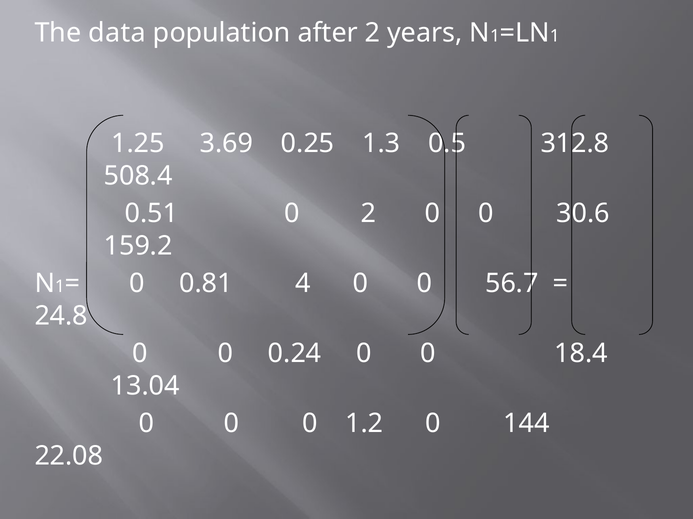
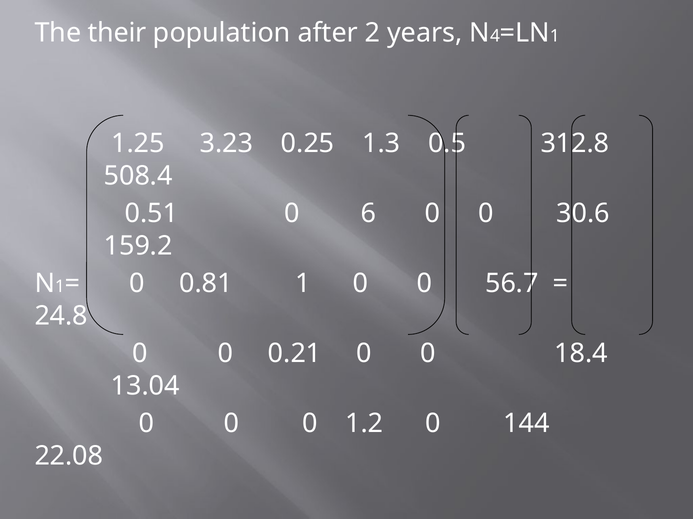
data: data -> their
1 at (495, 36): 1 -> 4
3.69: 3.69 -> 3.23
0 2: 2 -> 6
0.81 4: 4 -> 1
0.24: 0.24 -> 0.21
